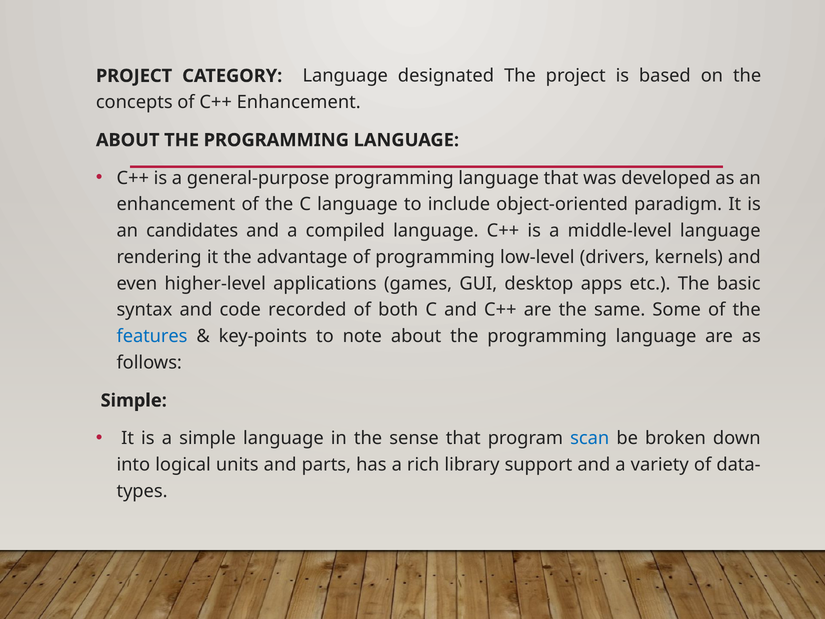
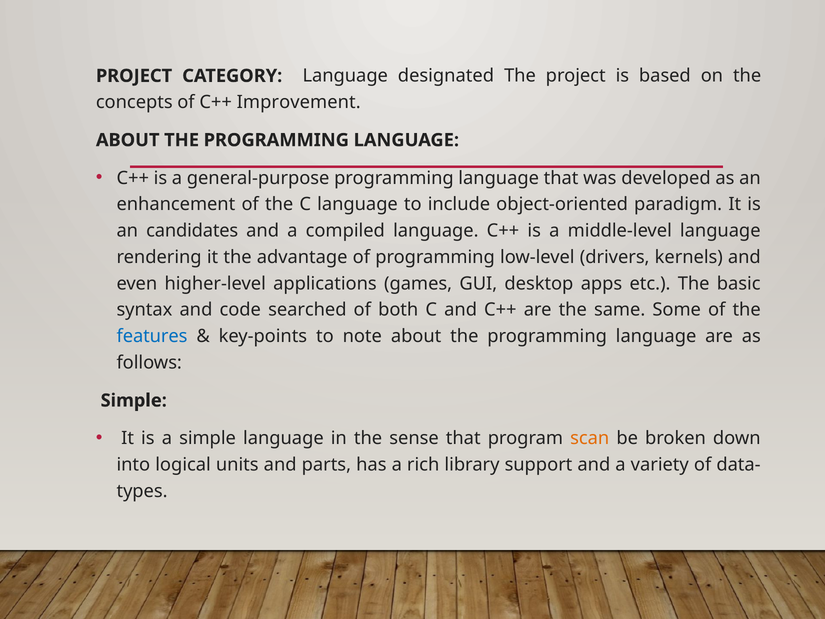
C++ Enhancement: Enhancement -> Improvement
recorded: recorded -> searched
scan colour: blue -> orange
